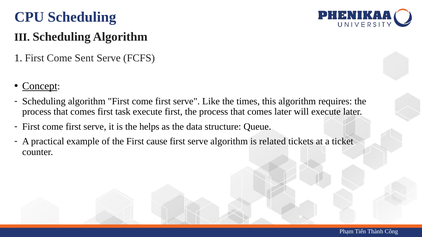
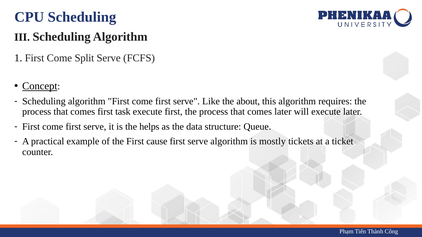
Sent: Sent -> Split
times: times -> about
related: related -> mostly
